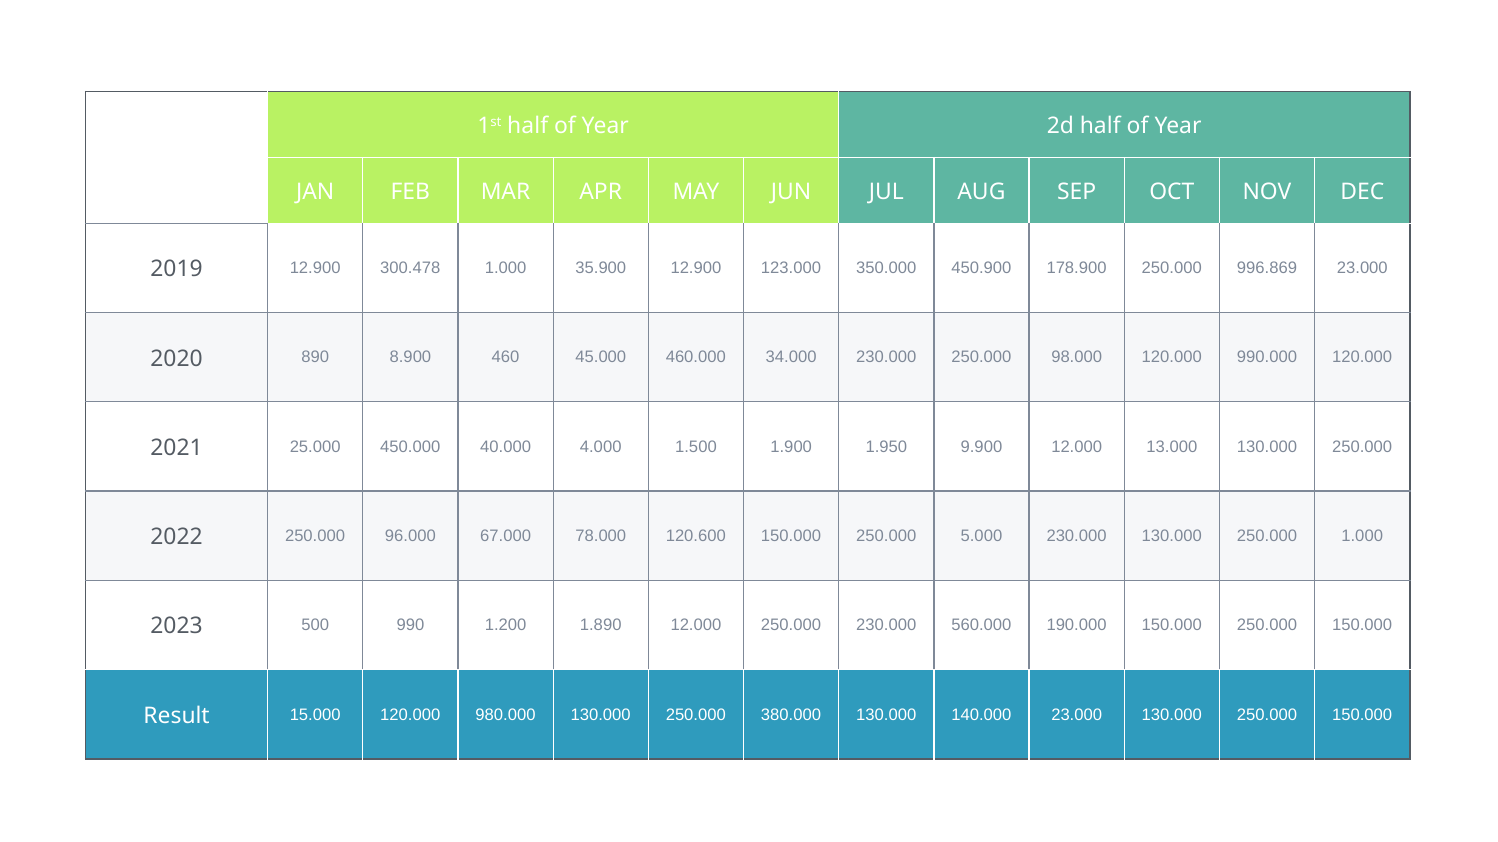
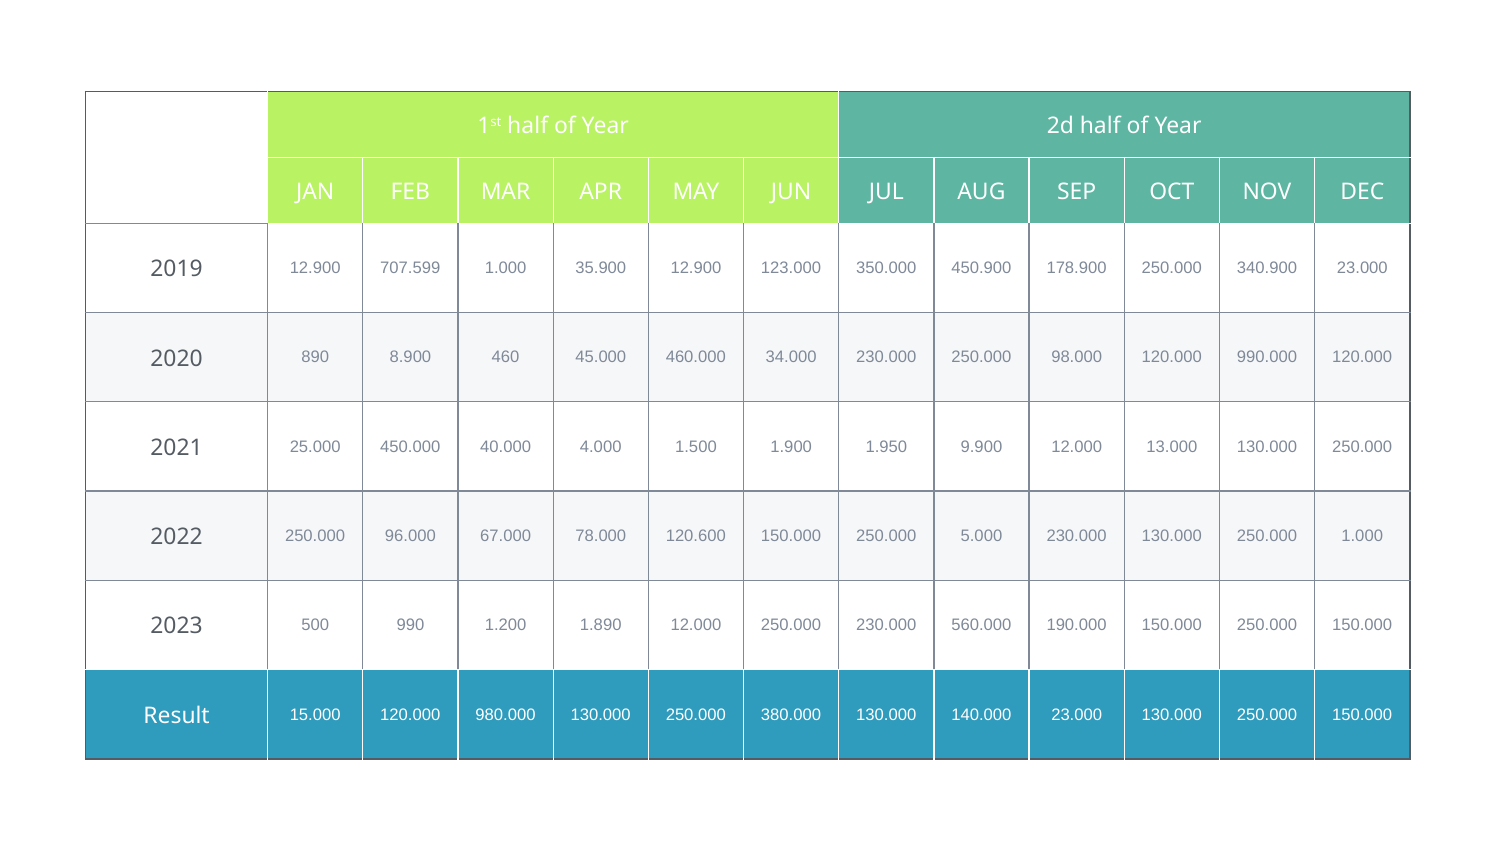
300.478: 300.478 -> 707.599
996.869: 996.869 -> 340.900
